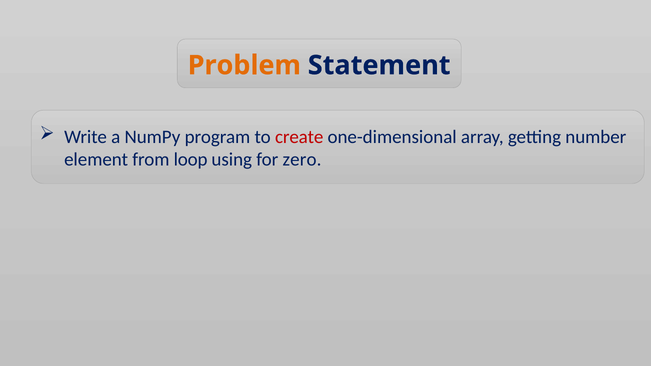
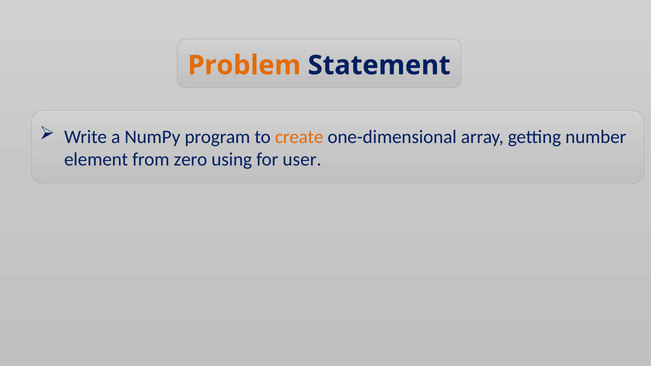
create colour: red -> orange
loop: loop -> zero
zero: zero -> user
